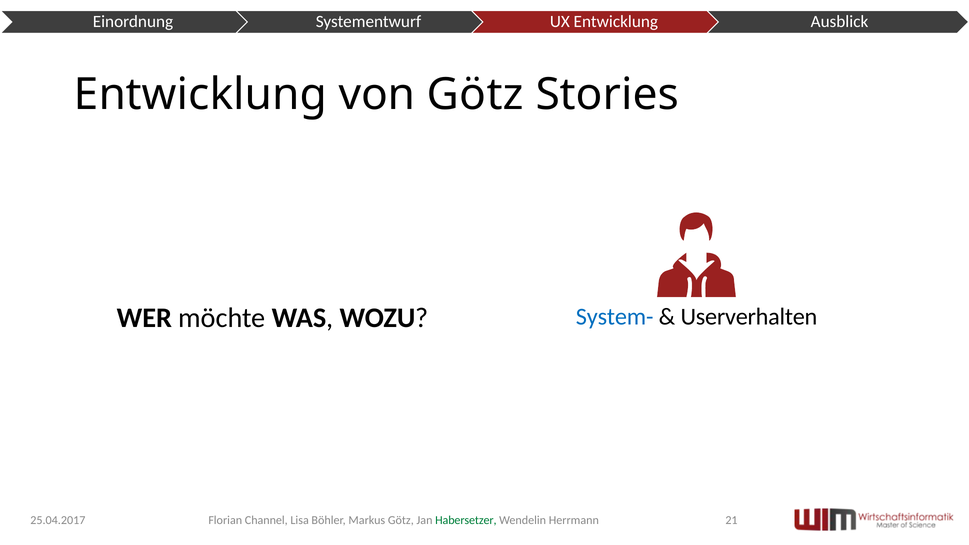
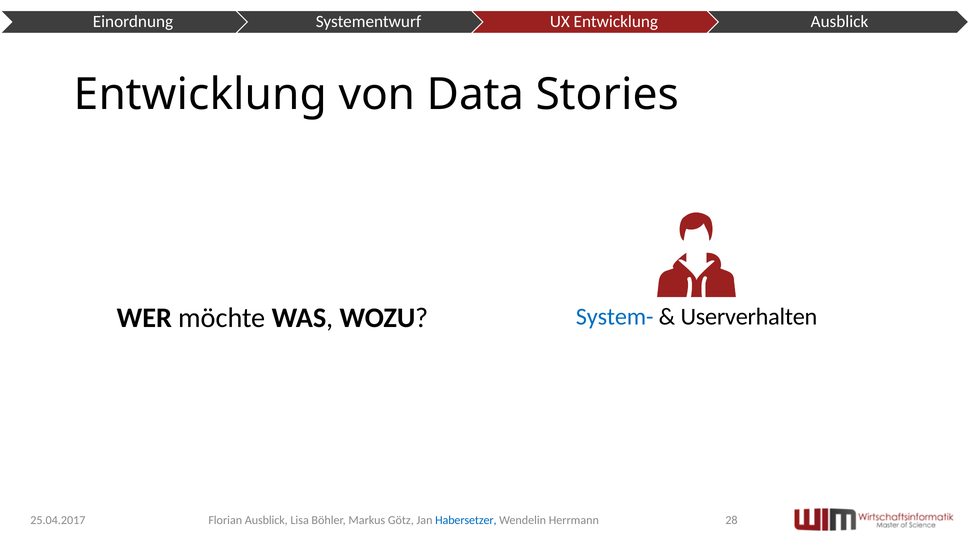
von Götz: Götz -> Data
Florian Channel: Channel -> Ausblick
Habersetzer colour: green -> blue
21: 21 -> 28
